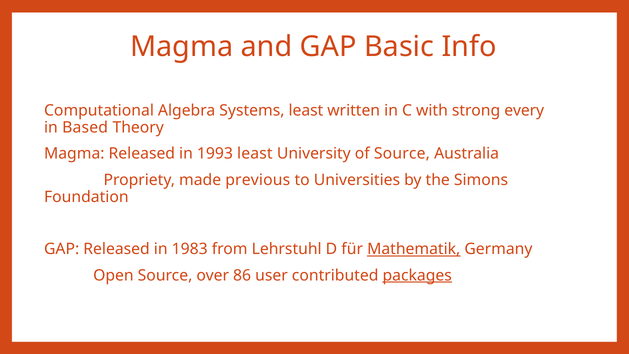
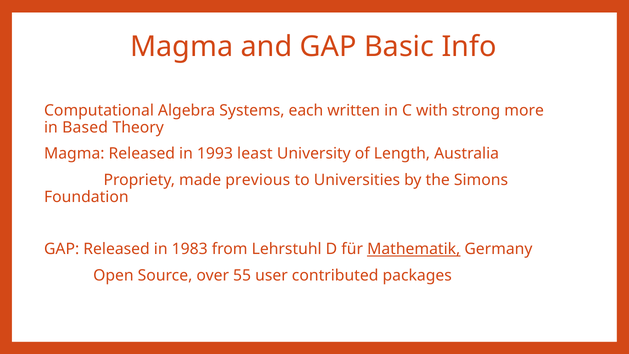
Systems least: least -> each
every: every -> more
of Source: Source -> Length
86: 86 -> 55
packages underline: present -> none
